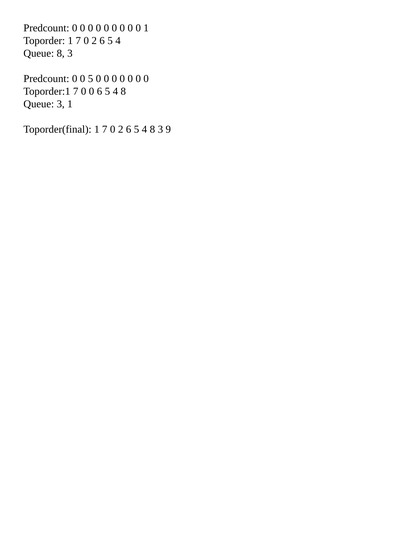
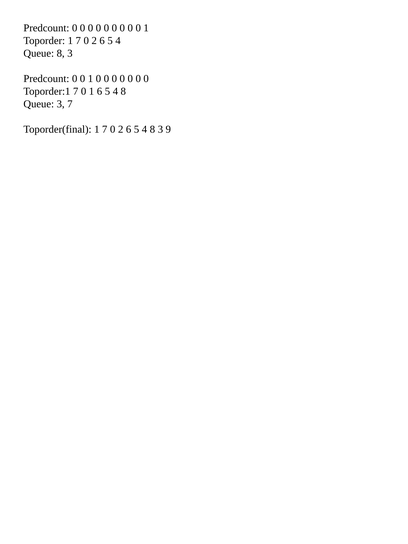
Predcount 0 0 5: 5 -> 1
7 0 0: 0 -> 1
3 1: 1 -> 7
